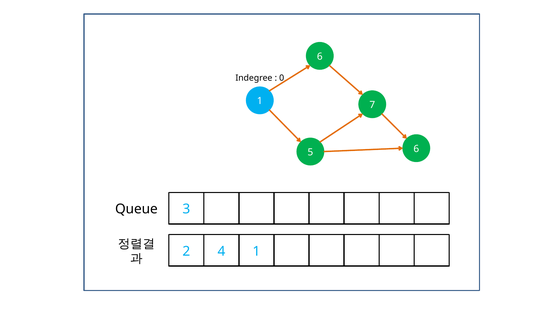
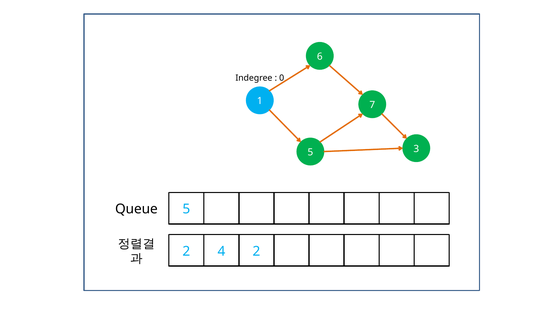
5 6: 6 -> 3
Queue 3: 3 -> 5
4 1: 1 -> 2
